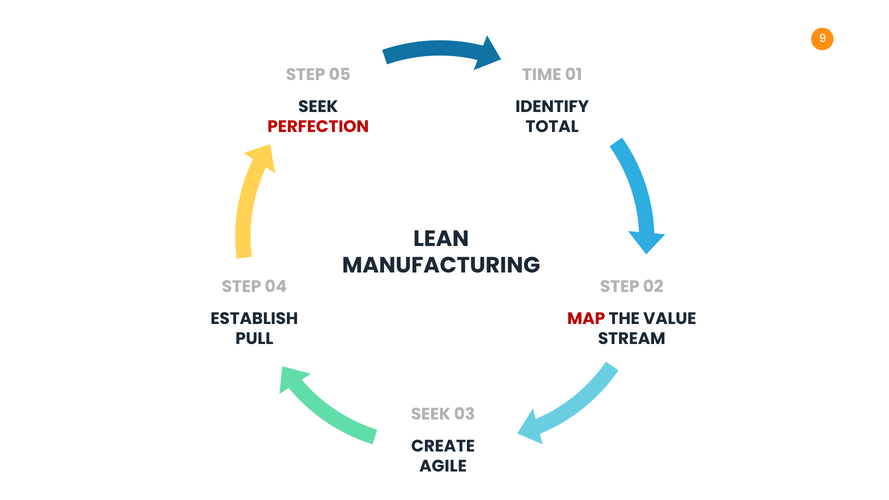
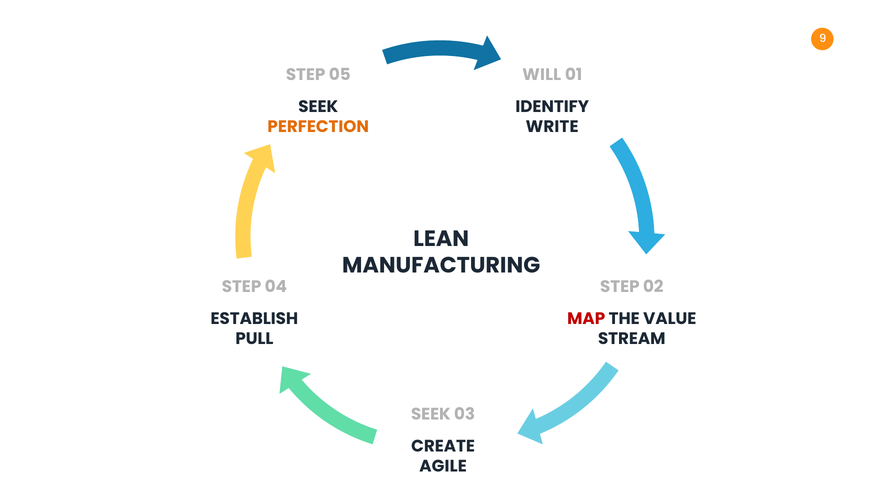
TIME: TIME -> WILL
PERFECTION colour: red -> orange
TOTAL: TOTAL -> WRITE
